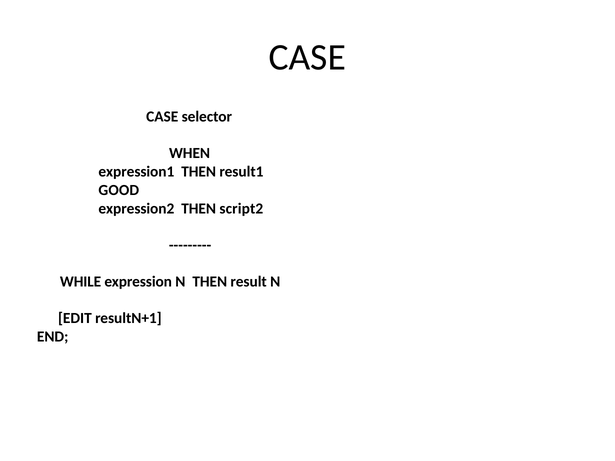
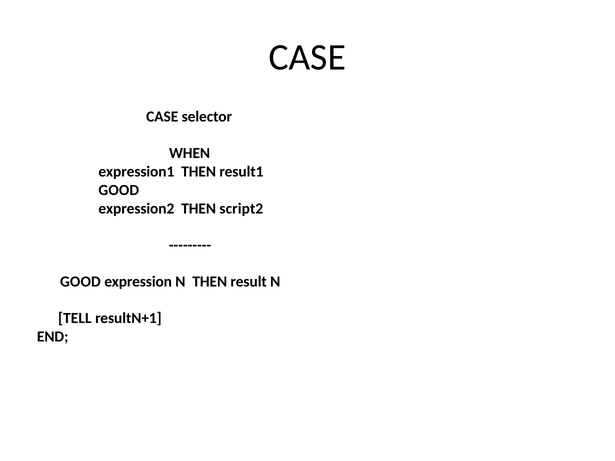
WHILE at (81, 282): WHILE -> GOOD
EDIT: EDIT -> TELL
